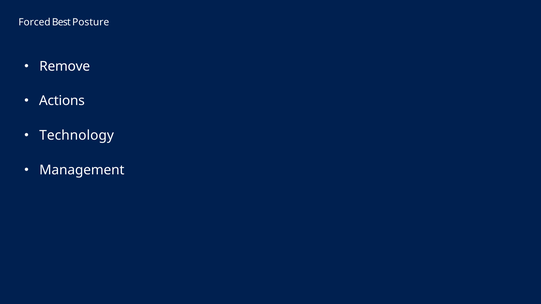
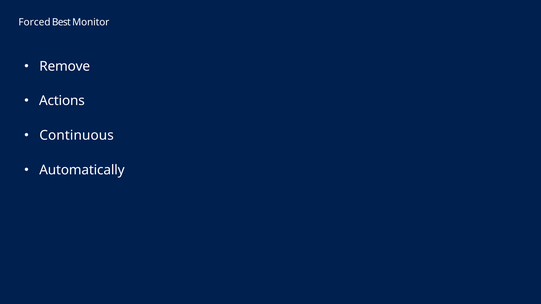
Posture: Posture -> Monitor
Technology: Technology -> Continuous
Management: Management -> Automatically
